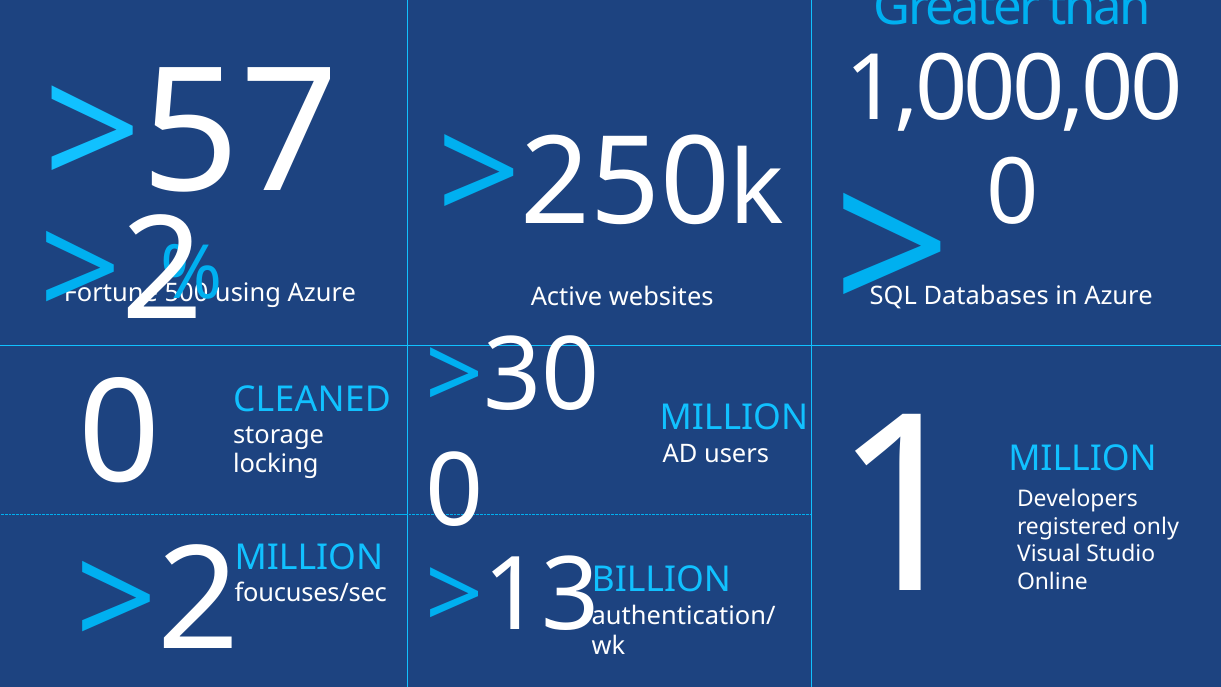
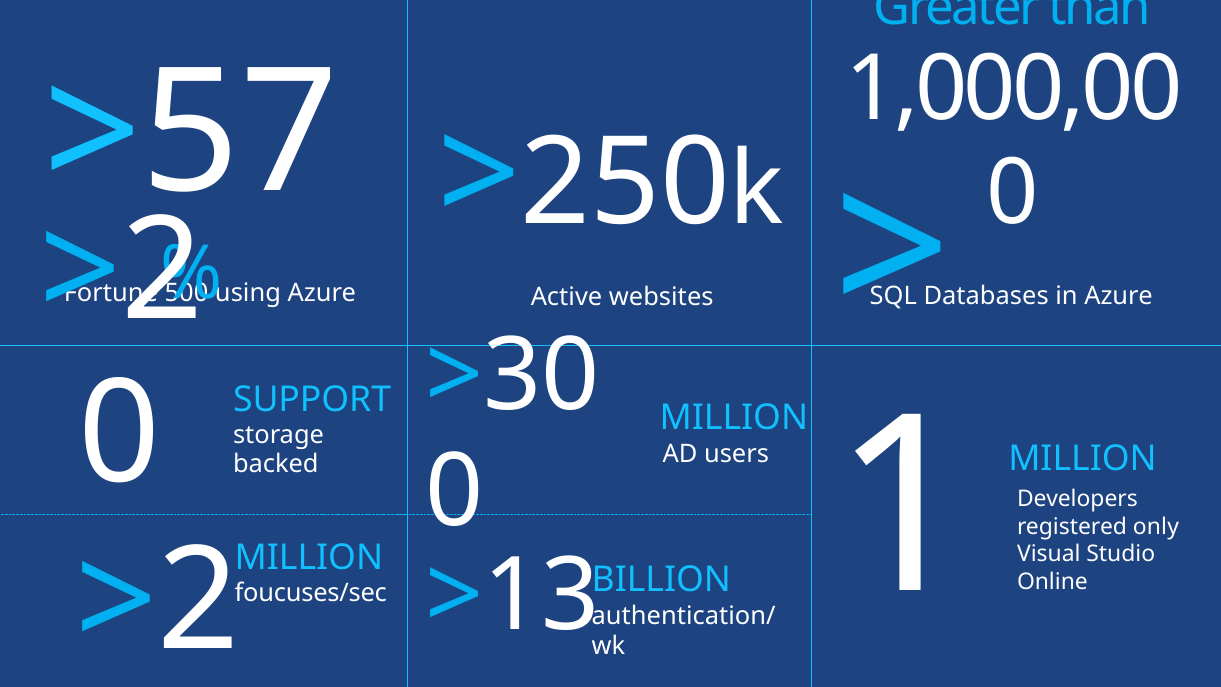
CLEANED: CLEANED -> SUPPORT
locking: locking -> backed
